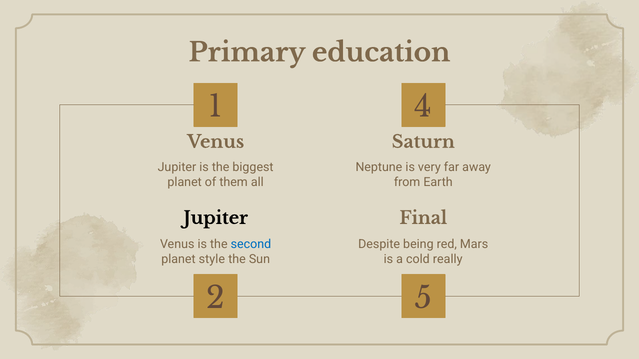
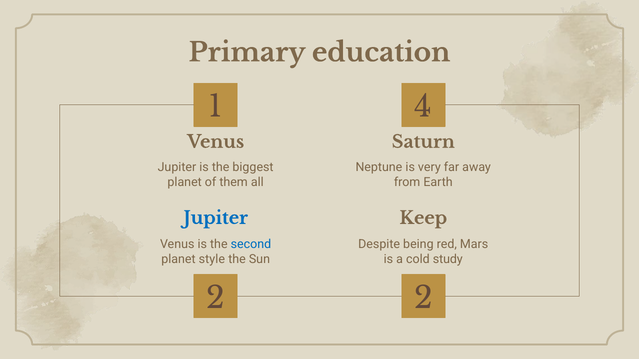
Jupiter at (216, 218) colour: black -> blue
Final: Final -> Keep
really: really -> study
2 5: 5 -> 2
